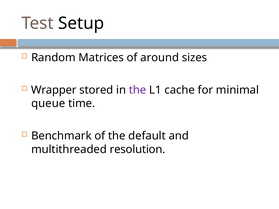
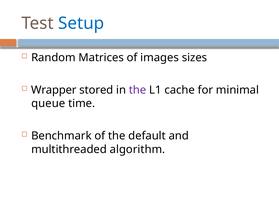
Setup colour: black -> blue
around: around -> images
resolution: resolution -> algorithm
